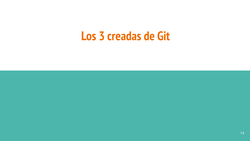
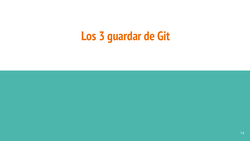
creadas: creadas -> guardar
